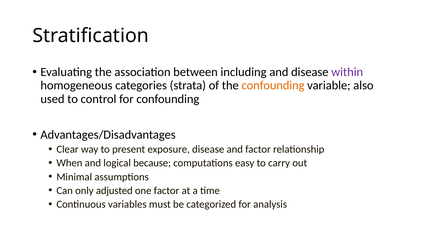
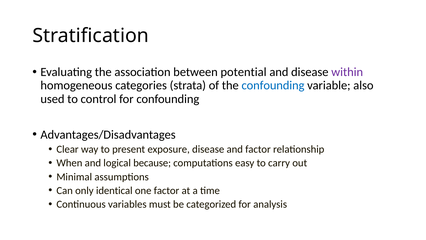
including: including -> potential
confounding at (273, 85) colour: orange -> blue
adjusted: adjusted -> identical
